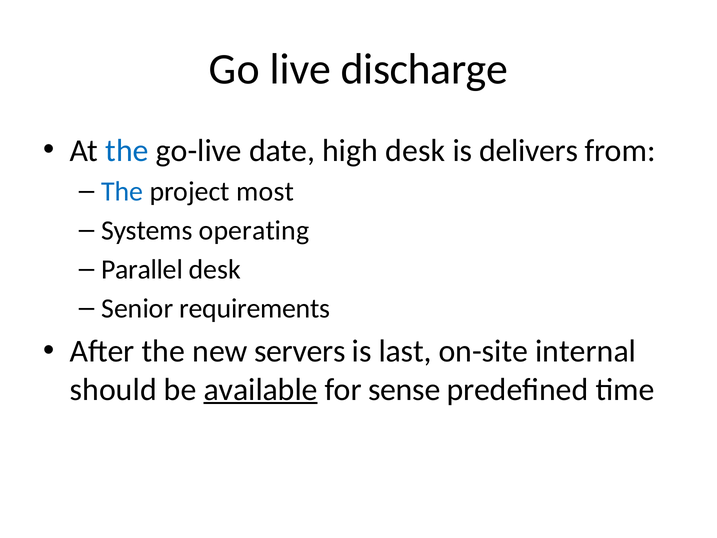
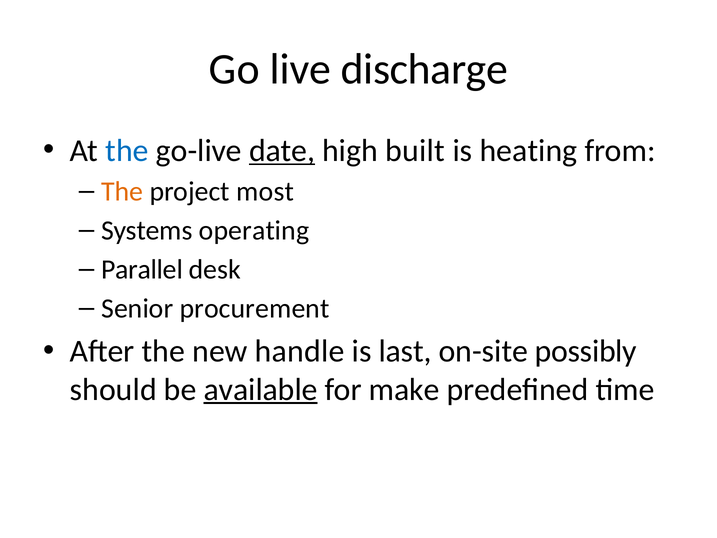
date underline: none -> present
high desk: desk -> built
delivers: delivers -> heating
The at (122, 192) colour: blue -> orange
requirements: requirements -> procurement
servers: servers -> handle
internal: internal -> possibly
sense: sense -> make
